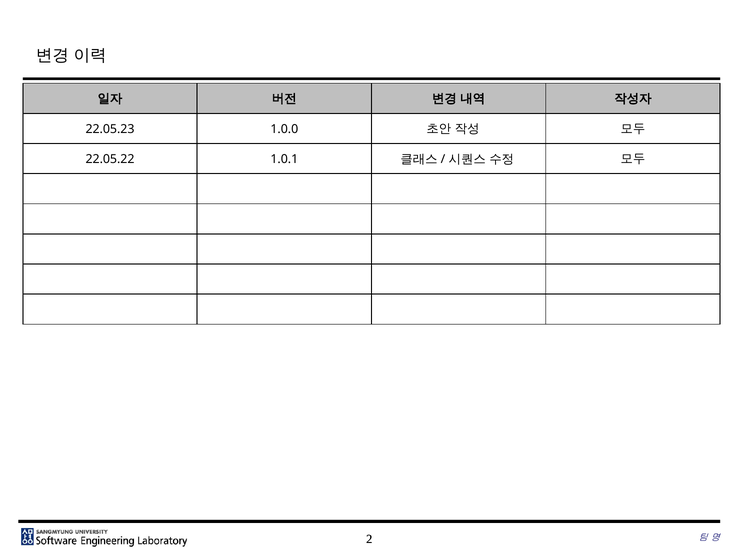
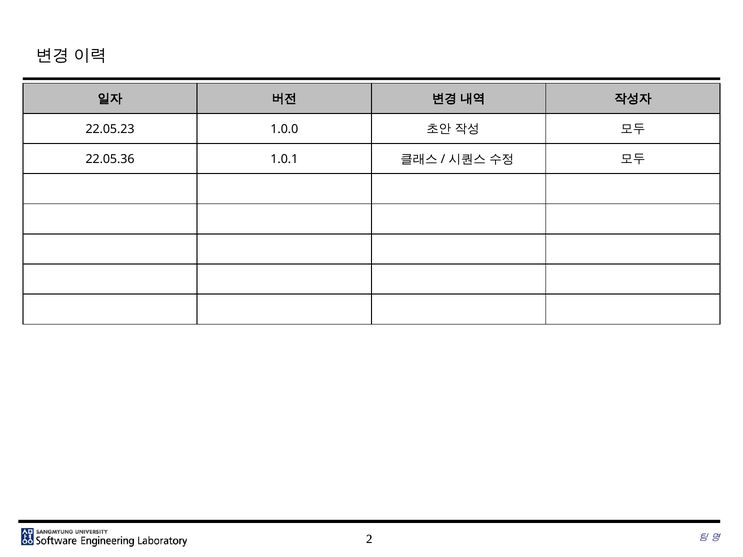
22.05.22: 22.05.22 -> 22.05.36
